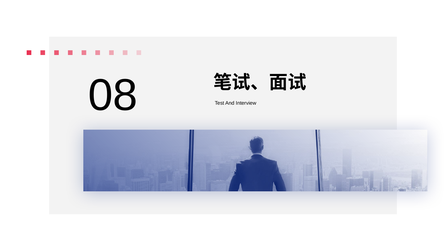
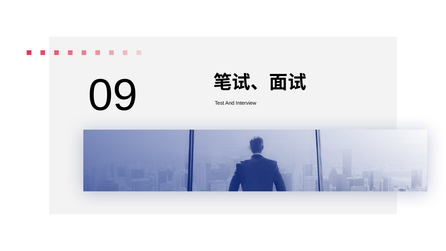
8: 8 -> 9
